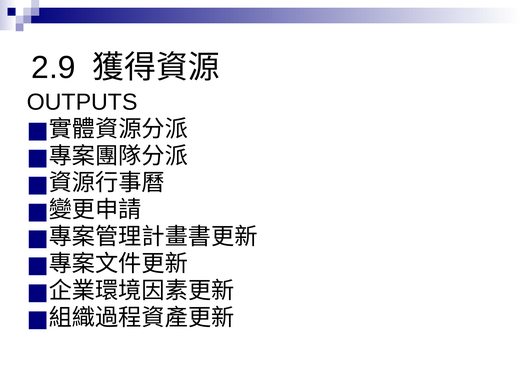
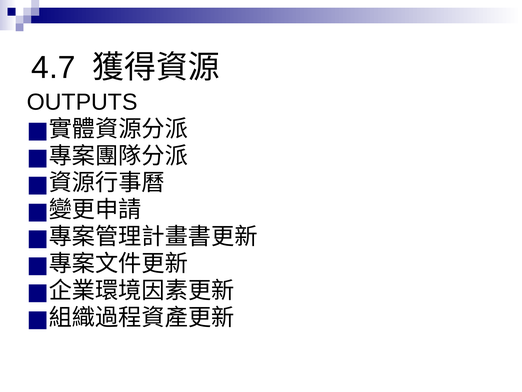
2.9: 2.9 -> 4.7
